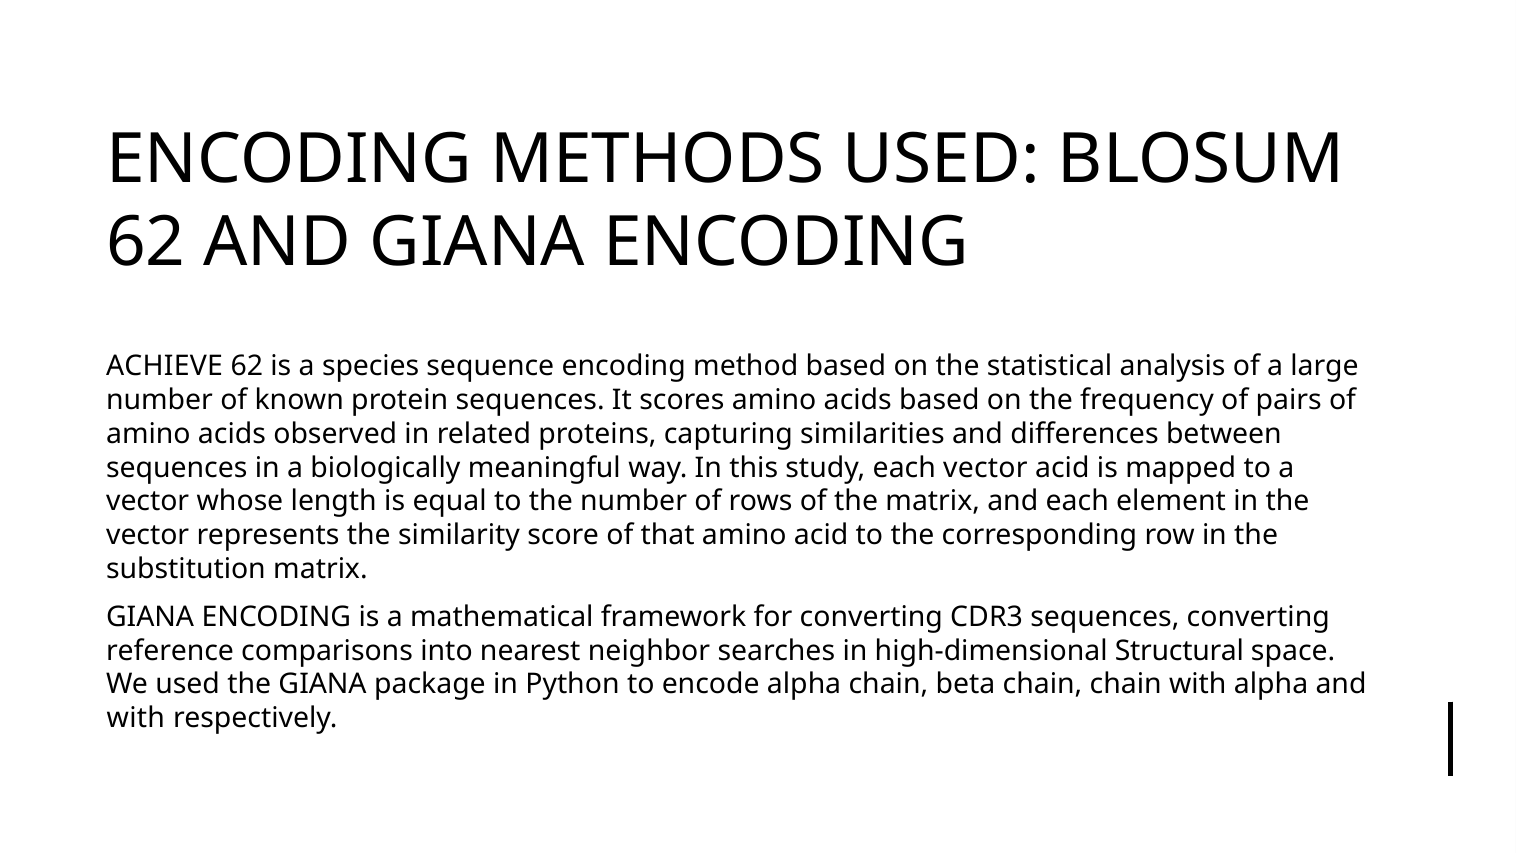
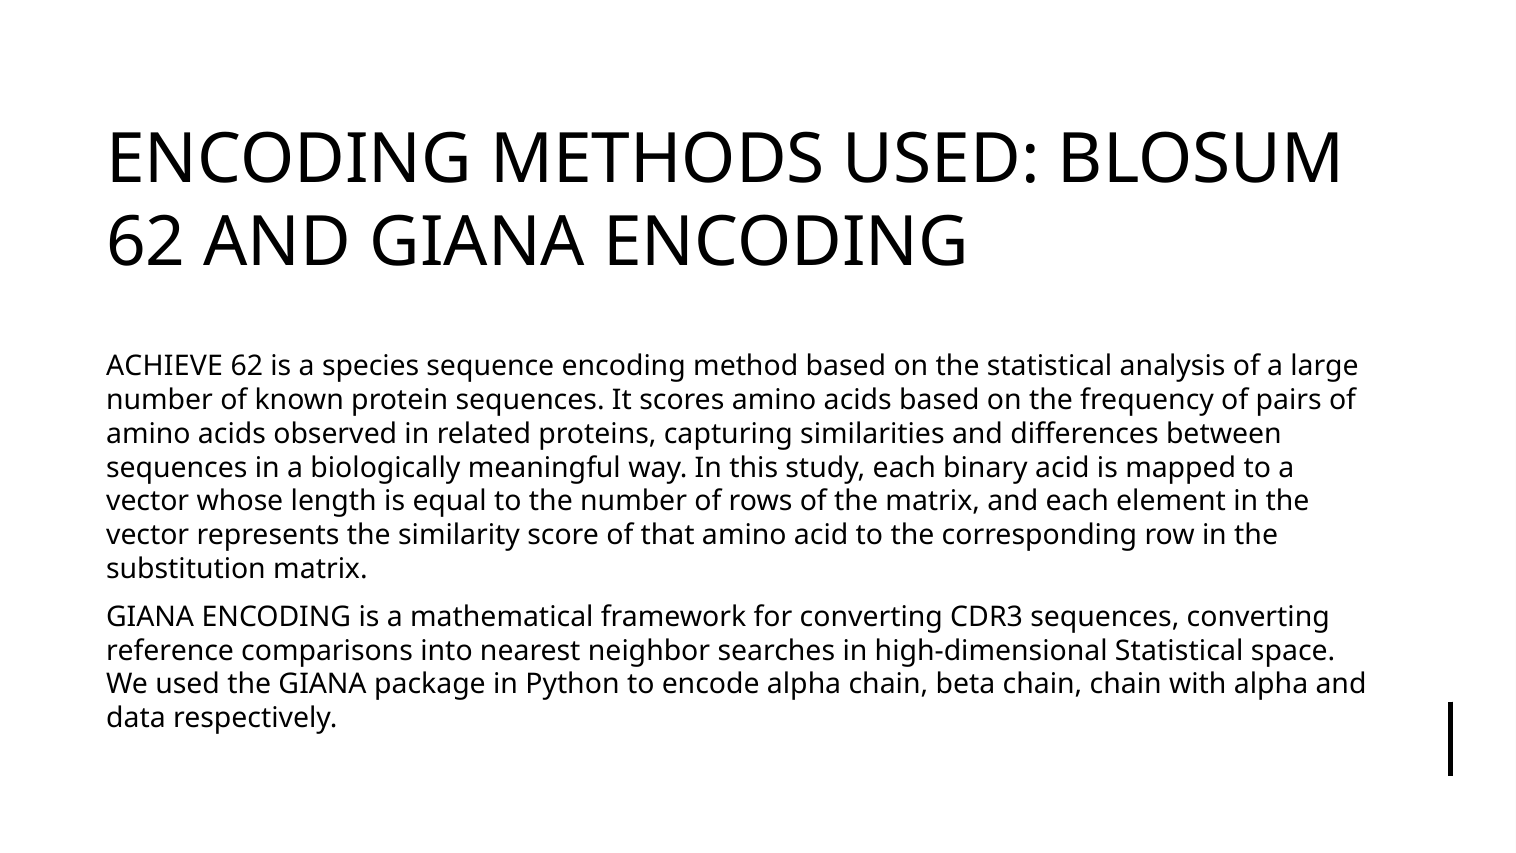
each vector: vector -> binary
high-dimensional Structural: Structural -> Statistical
with at (136, 718): with -> data
